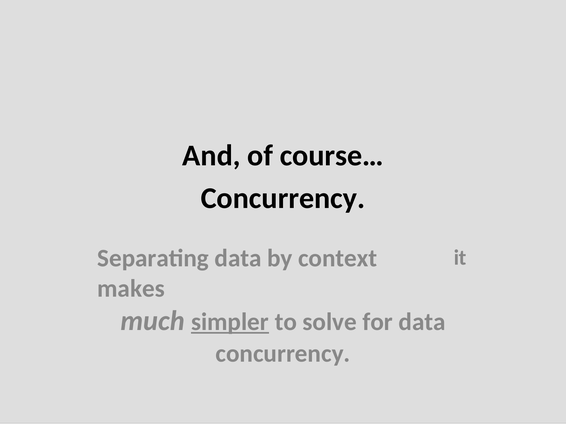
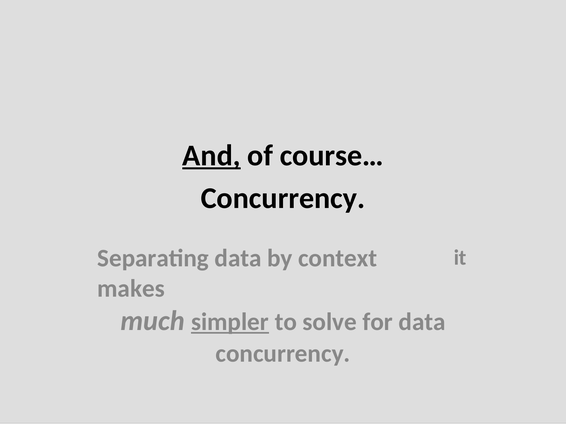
And underline: none -> present
